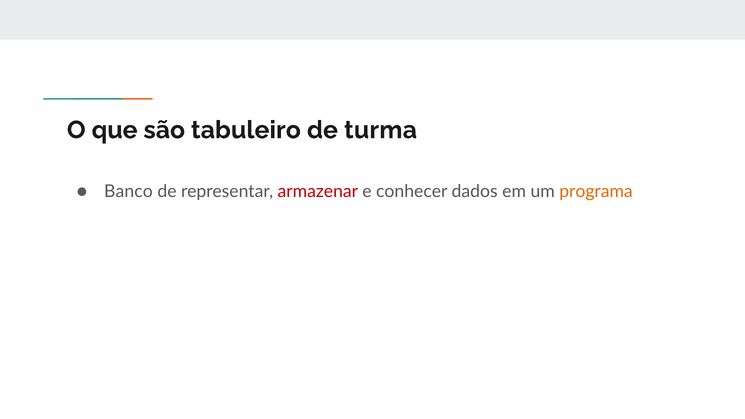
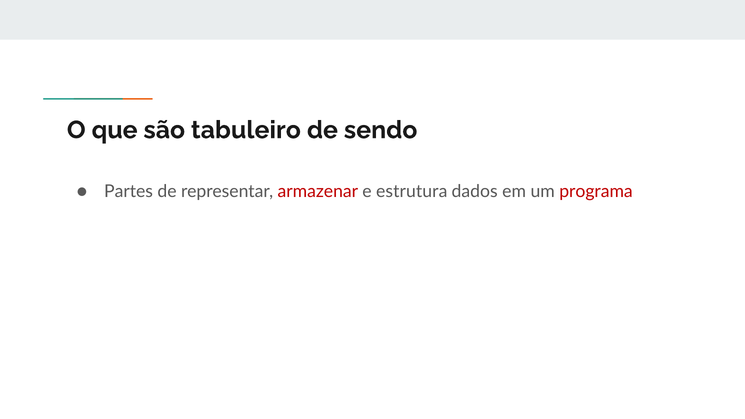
turma: turma -> sendo
Banco: Banco -> Partes
conhecer: conhecer -> estrutura
programa colour: orange -> red
